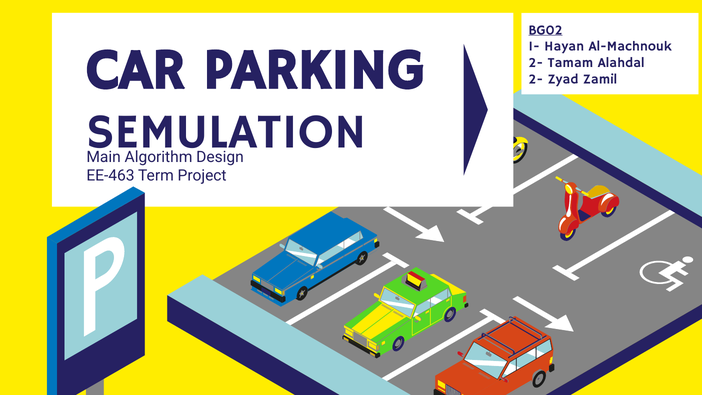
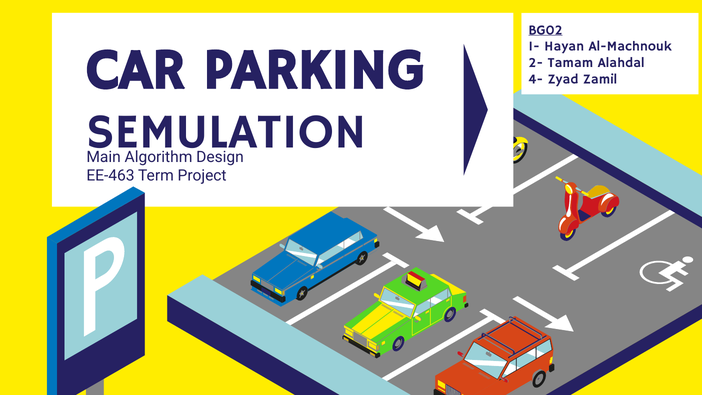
2- at (536, 79): 2- -> 4-
